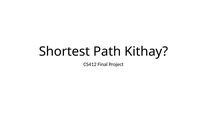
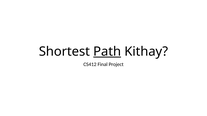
Path underline: none -> present
